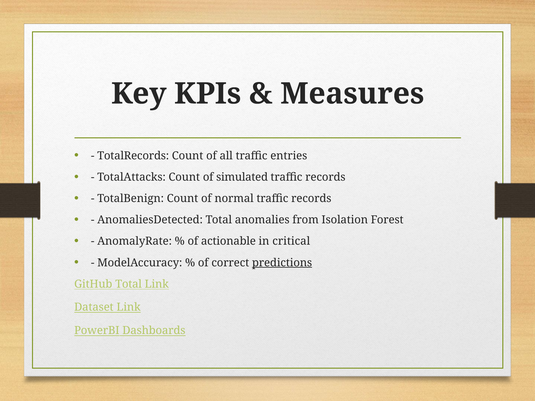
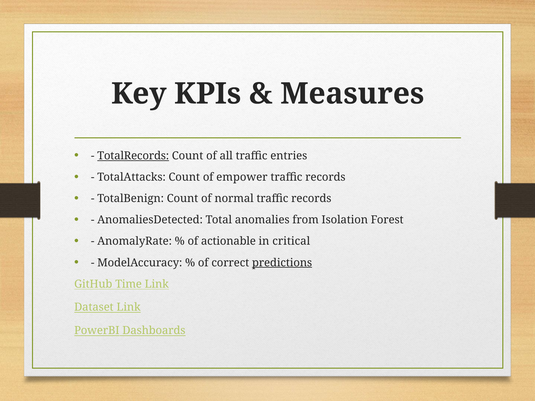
TotalRecords underline: none -> present
simulated: simulated -> empower
GitHub Total: Total -> Time
